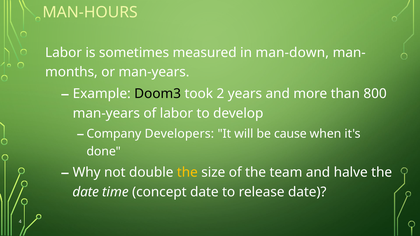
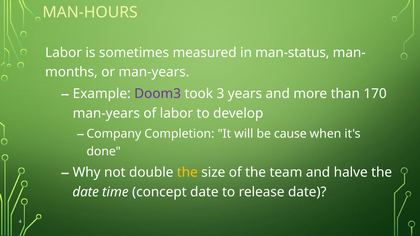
man-down: man-down -> man-status
Doom3 colour: black -> purple
2: 2 -> 3
800: 800 -> 170
Developers: Developers -> Completion
